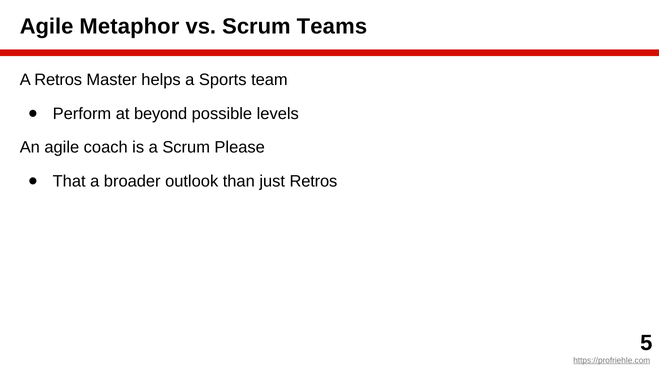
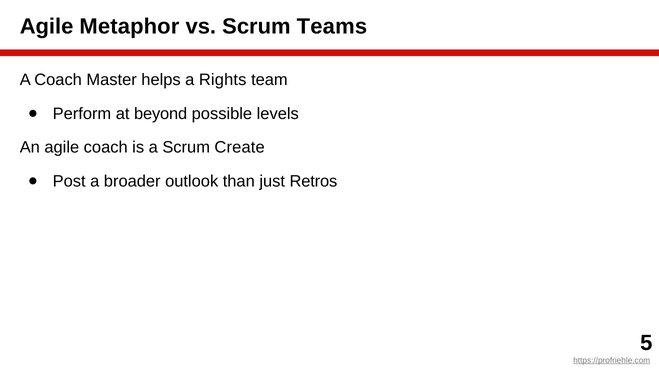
A Retros: Retros -> Coach
Sports: Sports -> Rights
Please: Please -> Create
That: That -> Post
